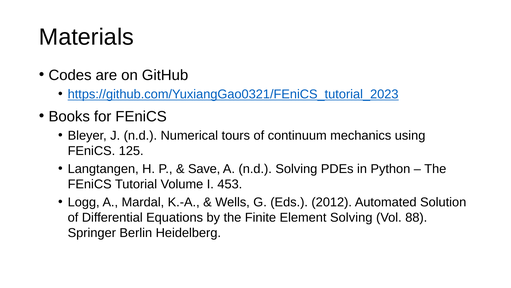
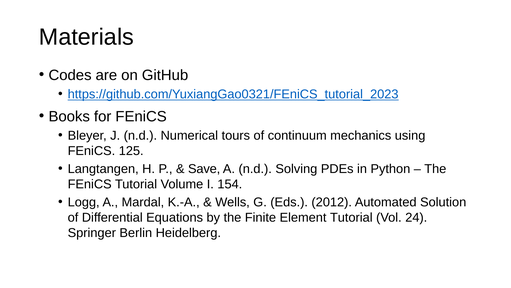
453: 453 -> 154
Element Solving: Solving -> Tutorial
88: 88 -> 24
